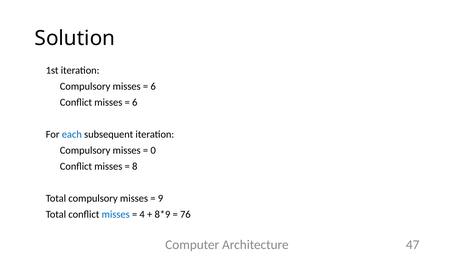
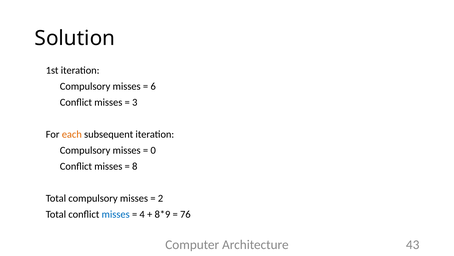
6 at (135, 102): 6 -> 3
each colour: blue -> orange
9: 9 -> 2
47: 47 -> 43
